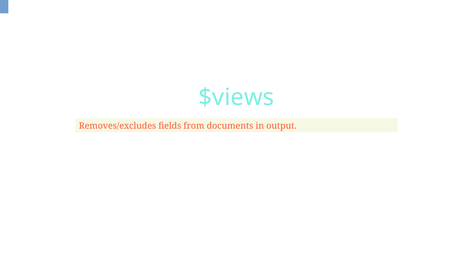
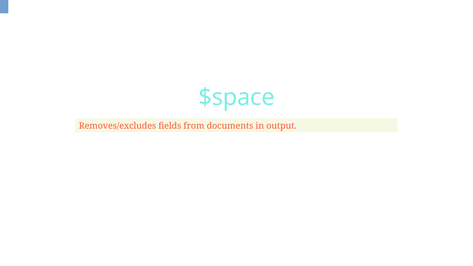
$views: $views -> $space
